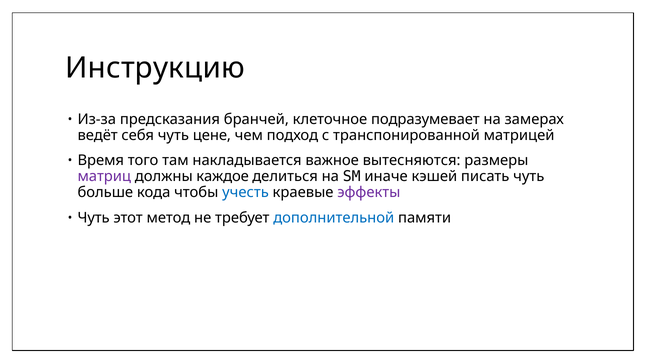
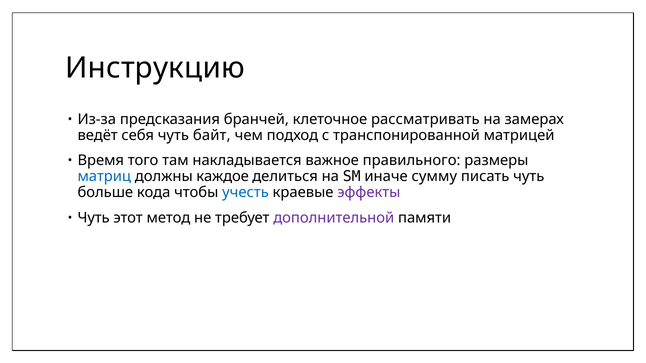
подразумевает: подразумевает -> рассматривать
цене: цене -> байт
вытесняются: вытесняются -> правильного
матриц colour: purple -> blue
кэшей: кэшей -> сумму
дополнительной colour: blue -> purple
